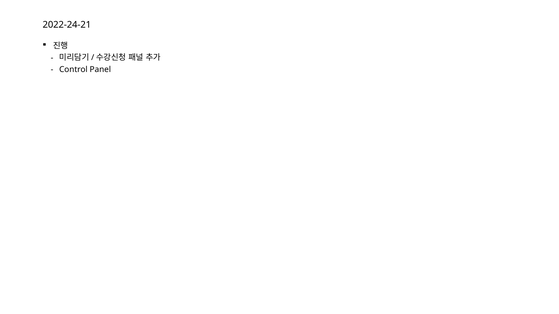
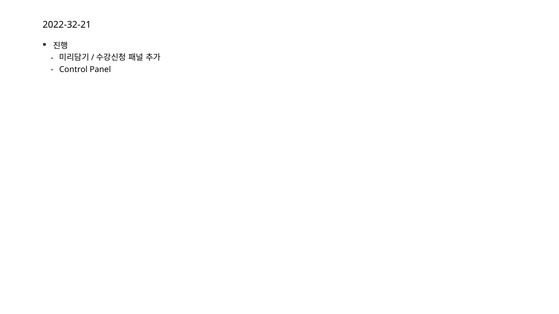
2022-24-21: 2022-24-21 -> 2022-32-21
